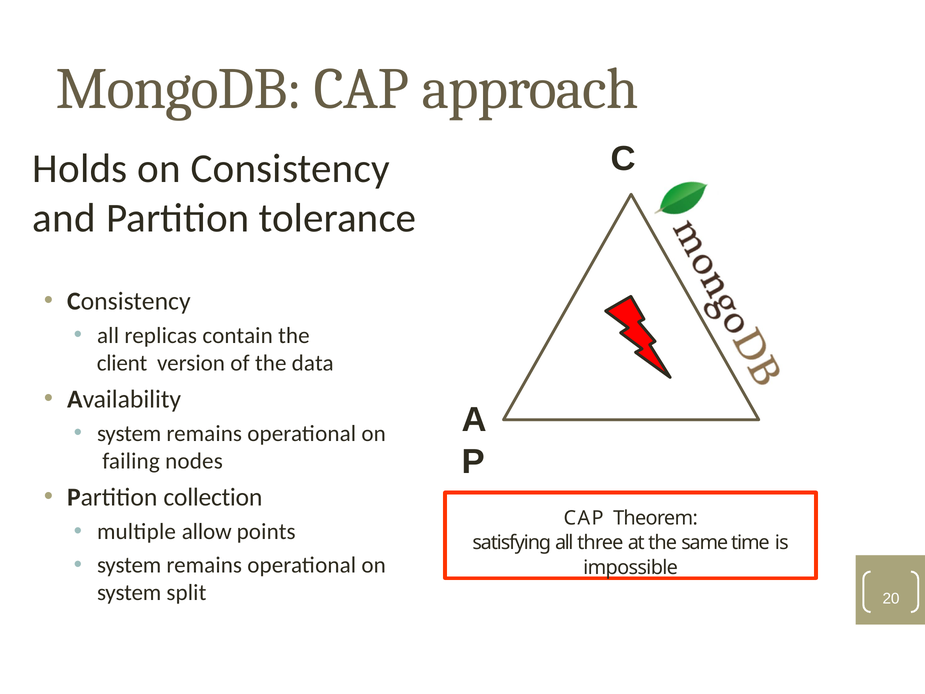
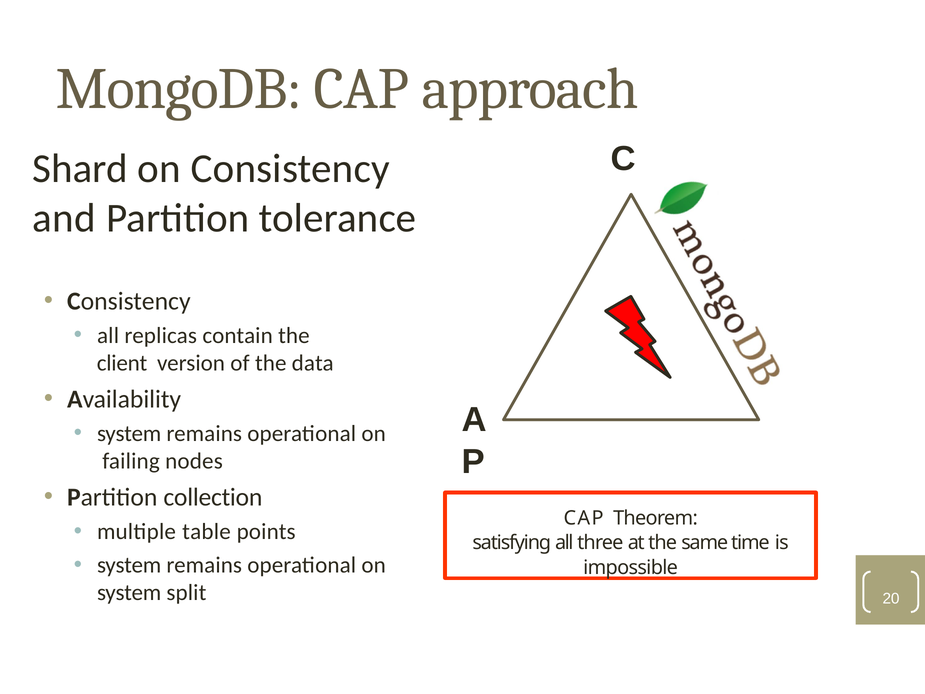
Holds: Holds -> Shard
allow: allow -> table
